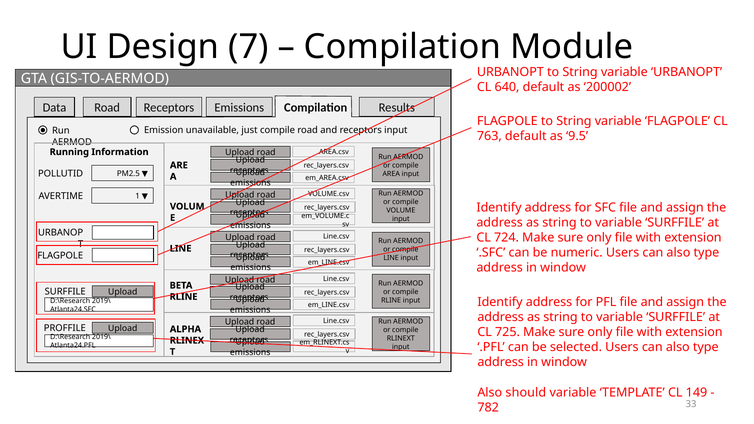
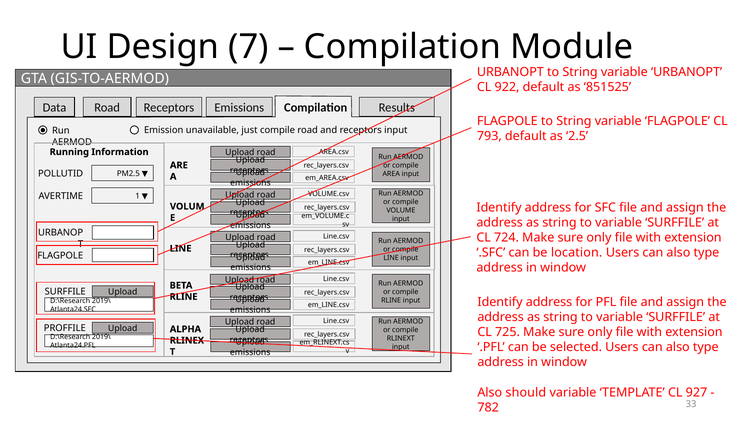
640: 640 -> 922
200002: 200002 -> 851525
763: 763 -> 793
9.5: 9.5 -> 2.5
numeric: numeric -> location
149: 149 -> 927
